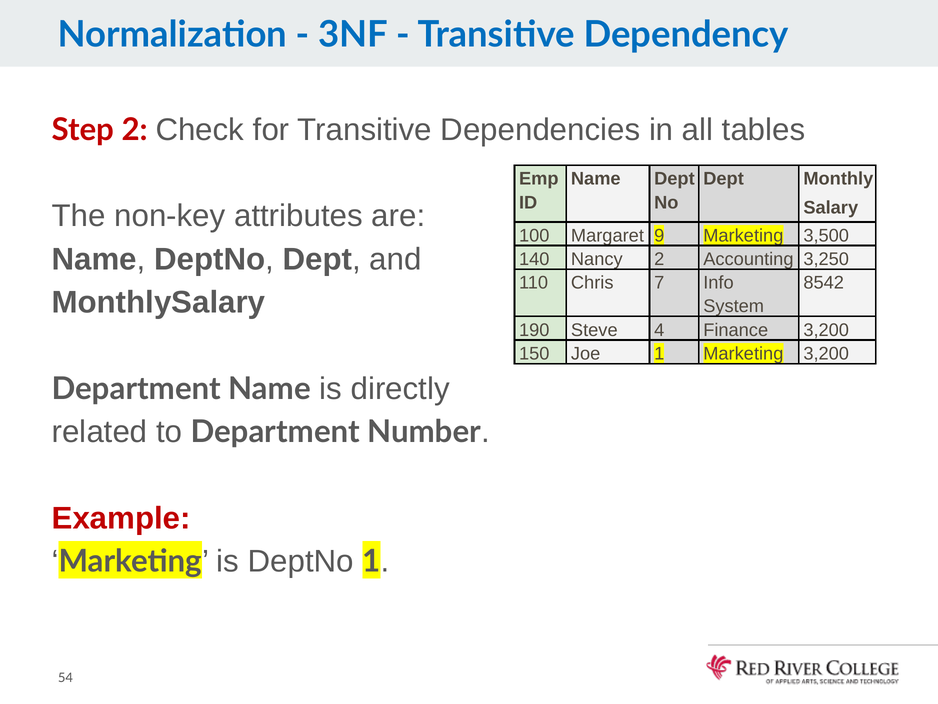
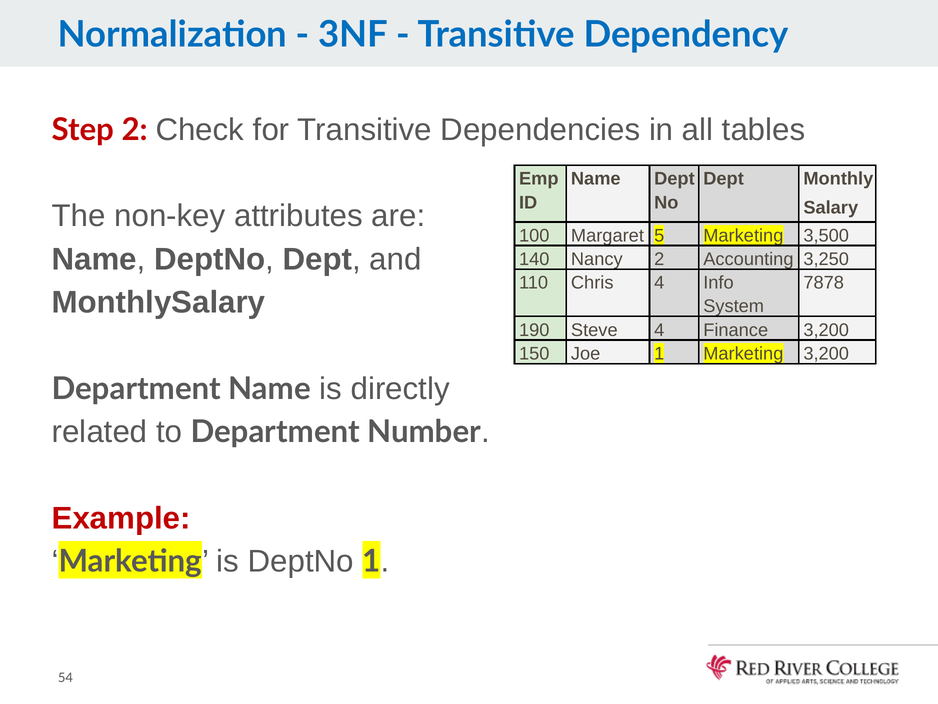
9: 9 -> 5
Chris 7: 7 -> 4
8542: 8542 -> 7878
